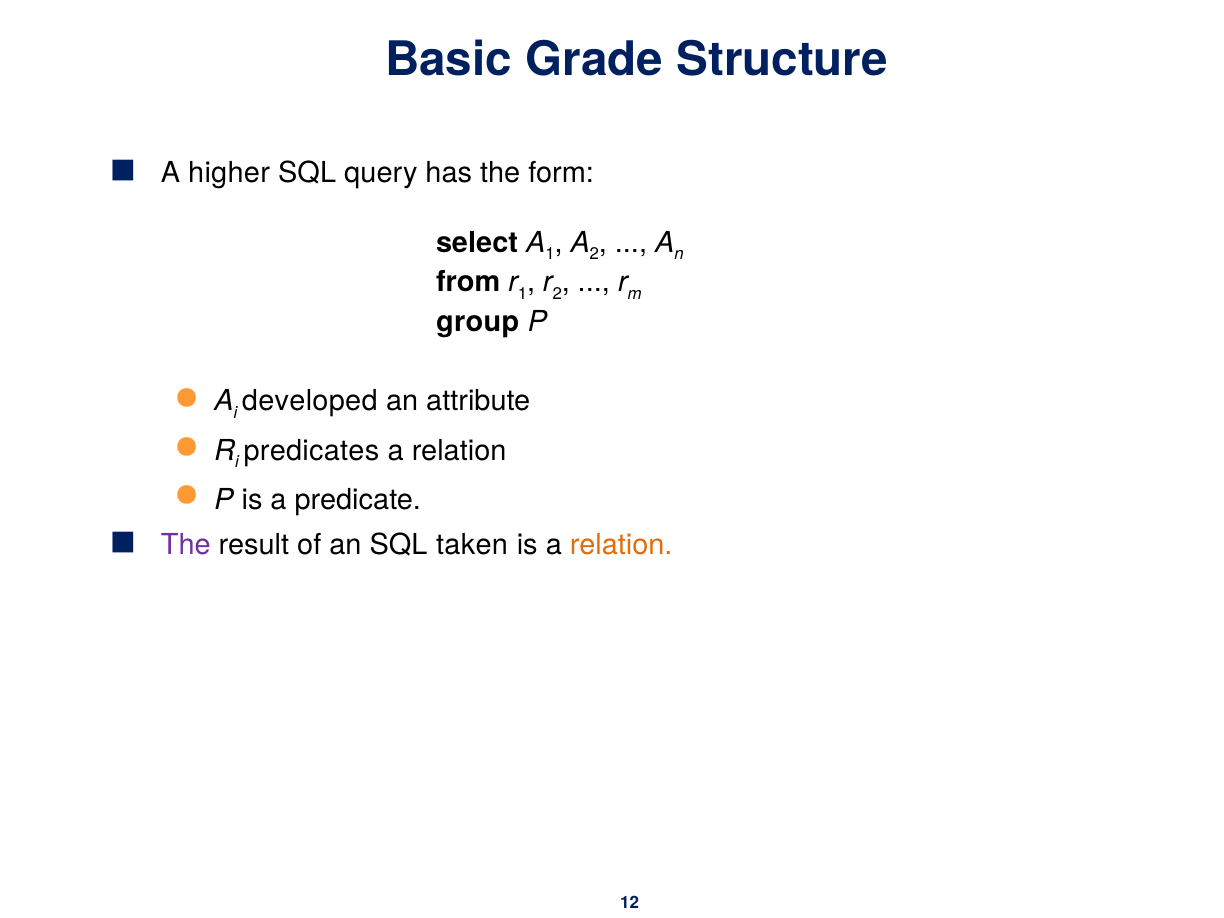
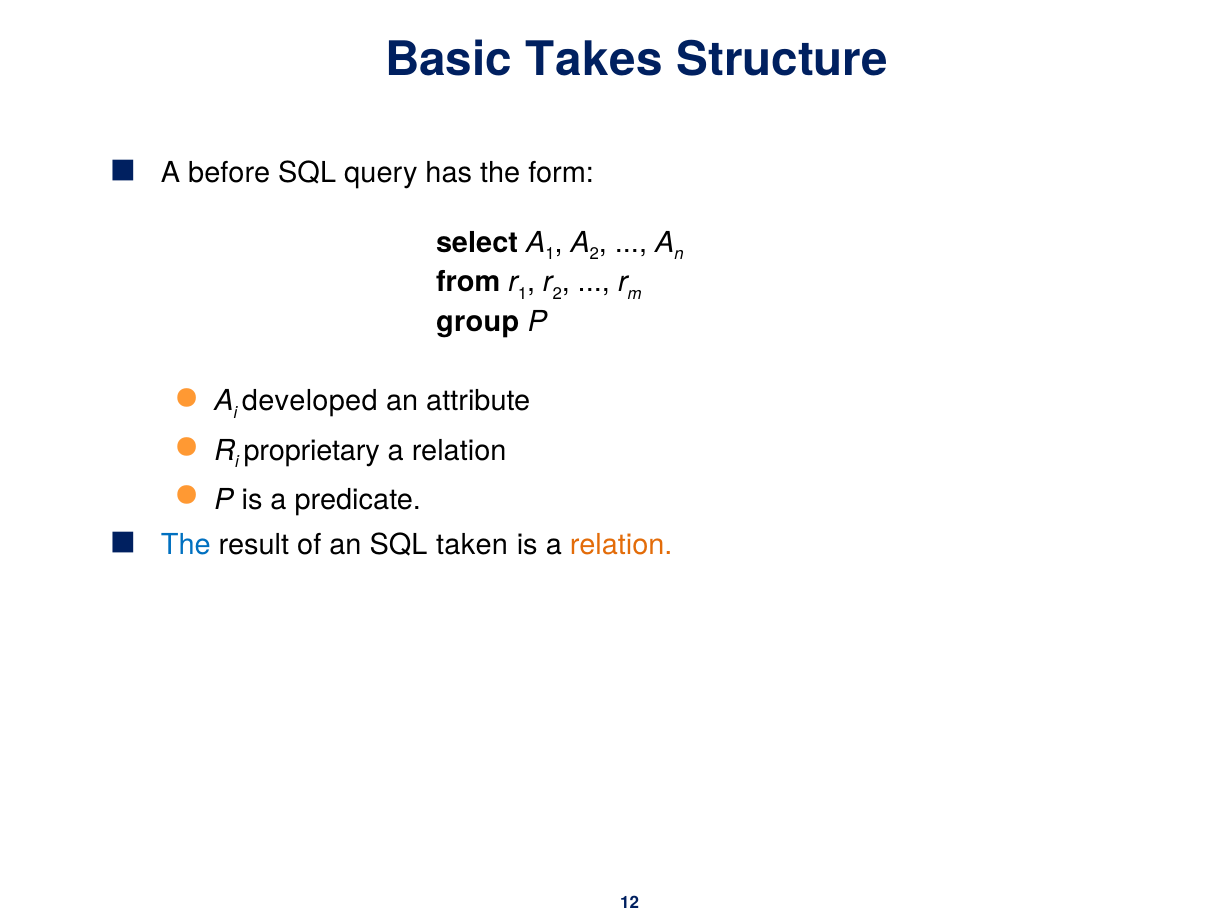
Grade: Grade -> Takes
higher: higher -> before
predicates: predicates -> proprietary
The at (186, 545) colour: purple -> blue
